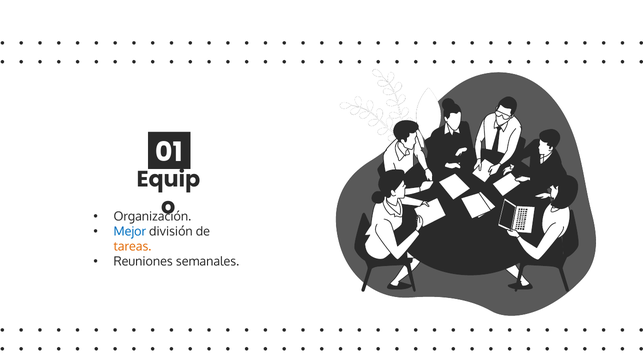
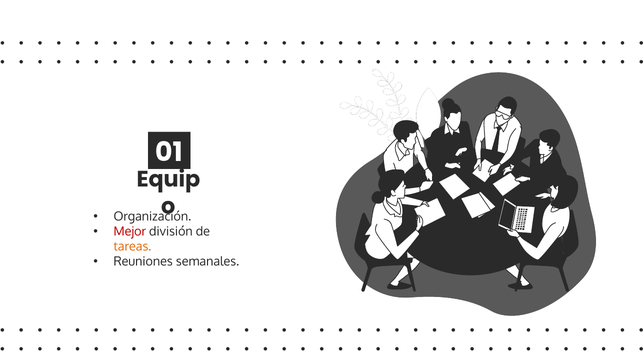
Mejor colour: blue -> red
